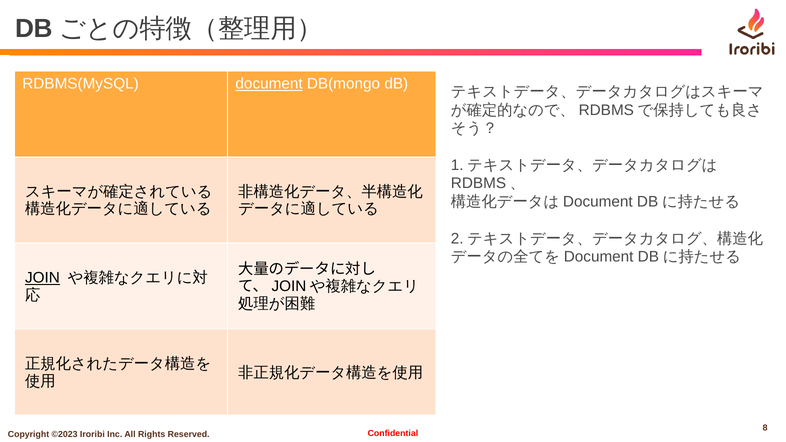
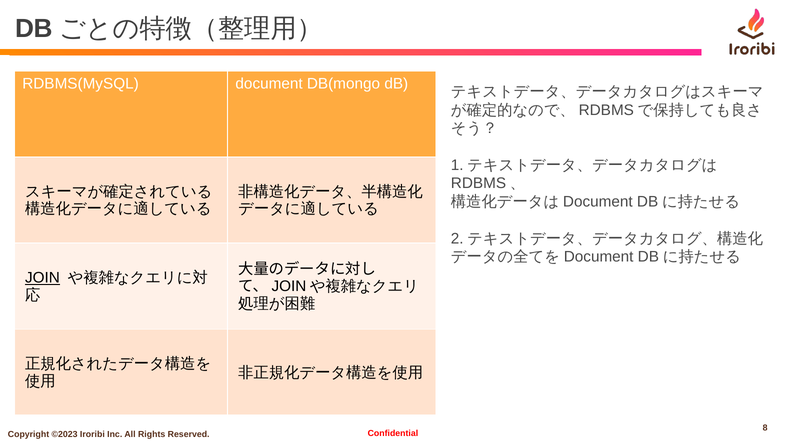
document underline: present -> none
